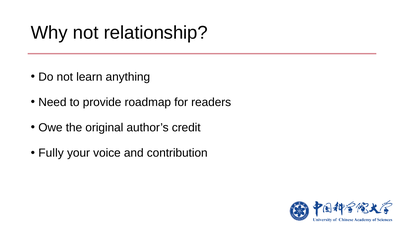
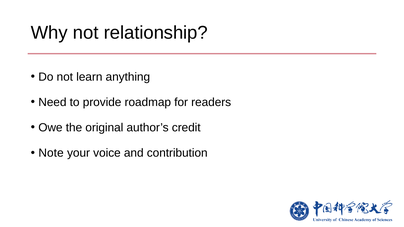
Fully: Fully -> Note
